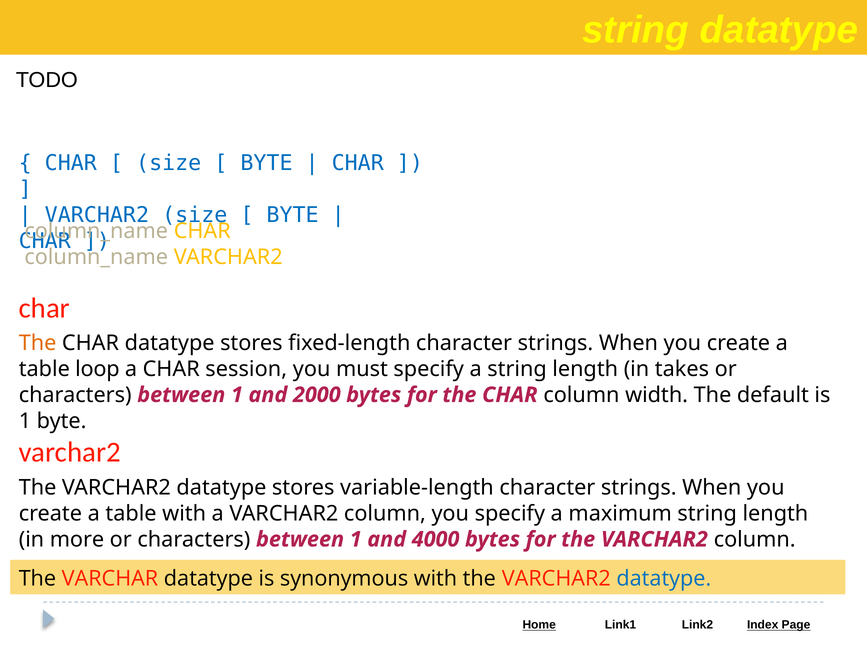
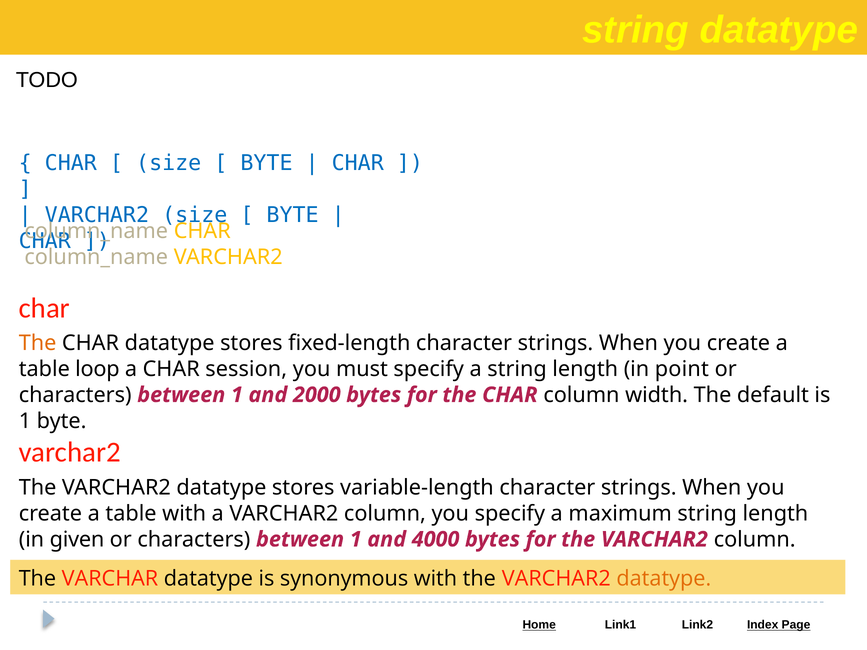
takes: takes -> point
more: more -> given
datatype at (664, 579) colour: blue -> orange
